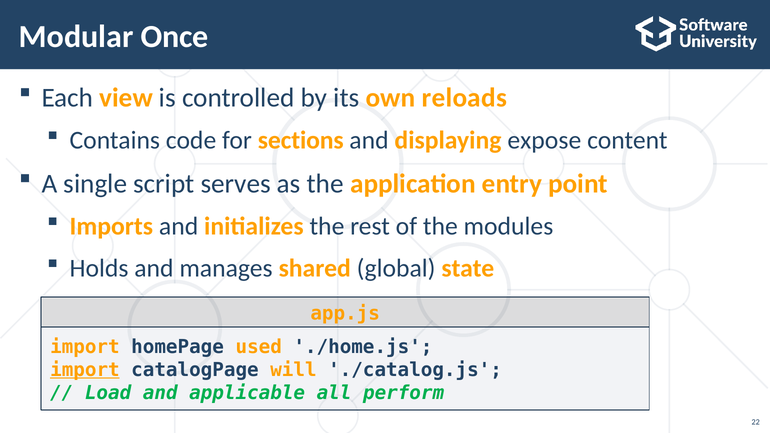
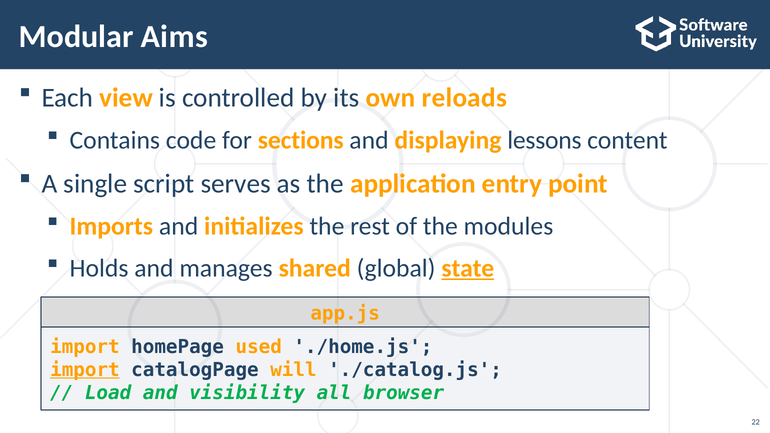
Once: Once -> Aims
expose: expose -> lessons
state underline: none -> present
applicable: applicable -> visibility
perform: perform -> browser
